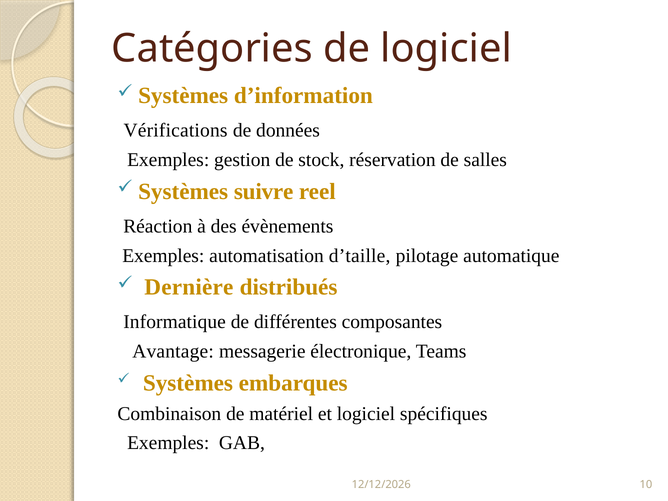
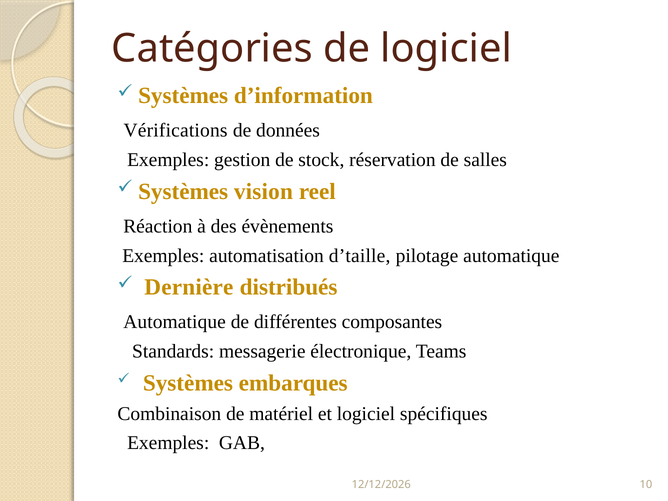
suivre: suivre -> vision
Informatique at (175, 322): Informatique -> Automatique
Avantage: Avantage -> Standards
